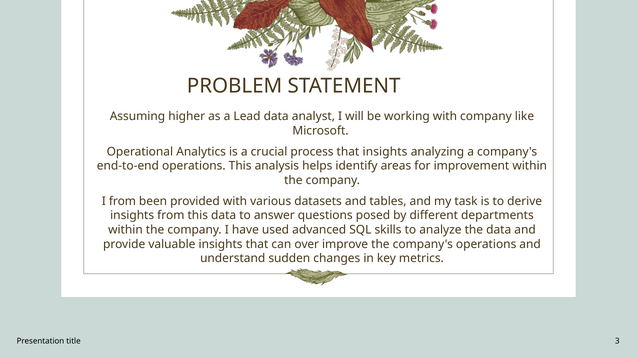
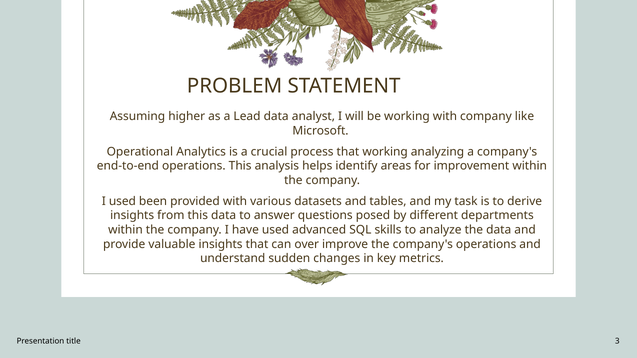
that insights: insights -> working
I from: from -> used
